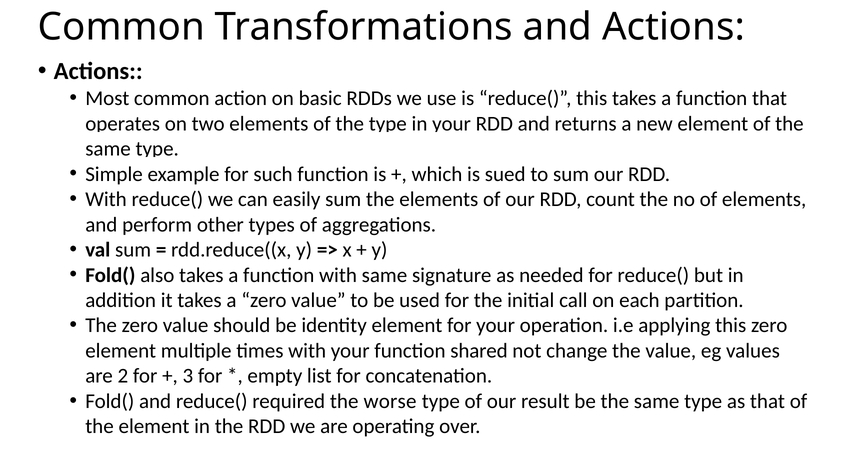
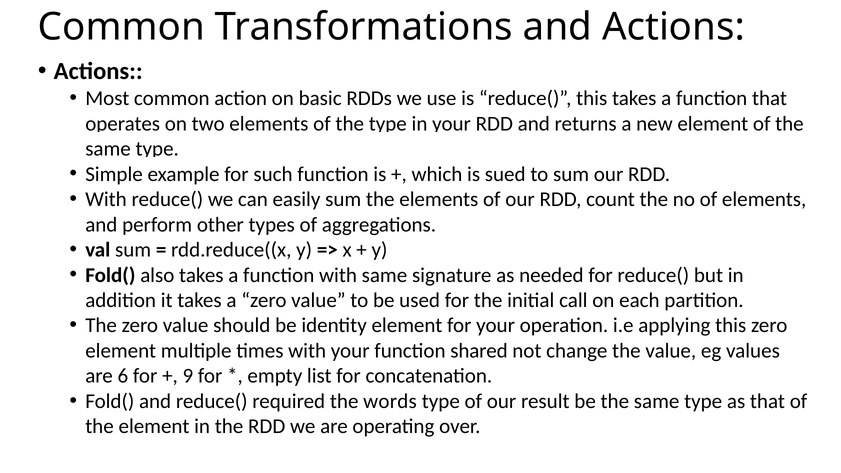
2: 2 -> 6
3: 3 -> 9
worse: worse -> words
